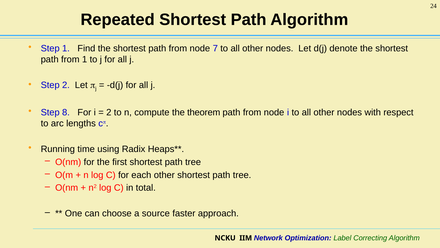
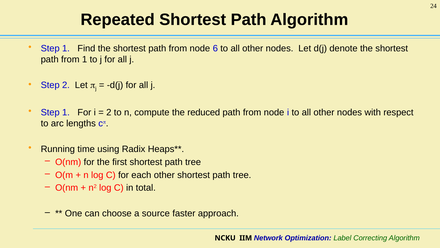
7: 7 -> 6
8 at (66, 112): 8 -> 1
theorem: theorem -> reduced
